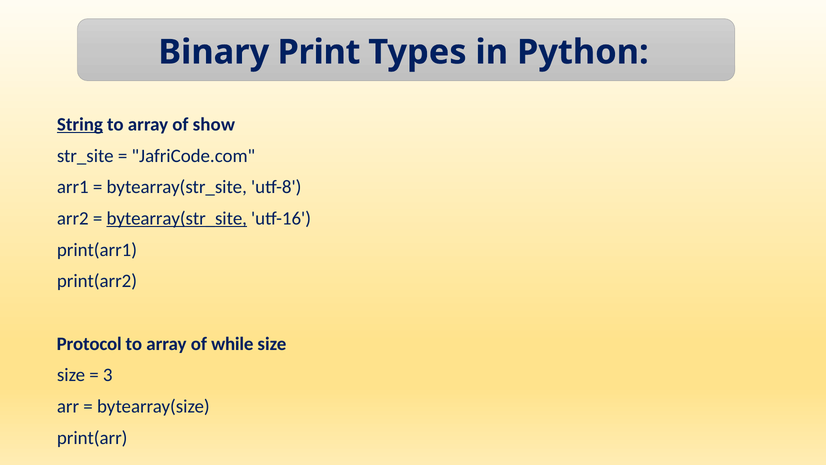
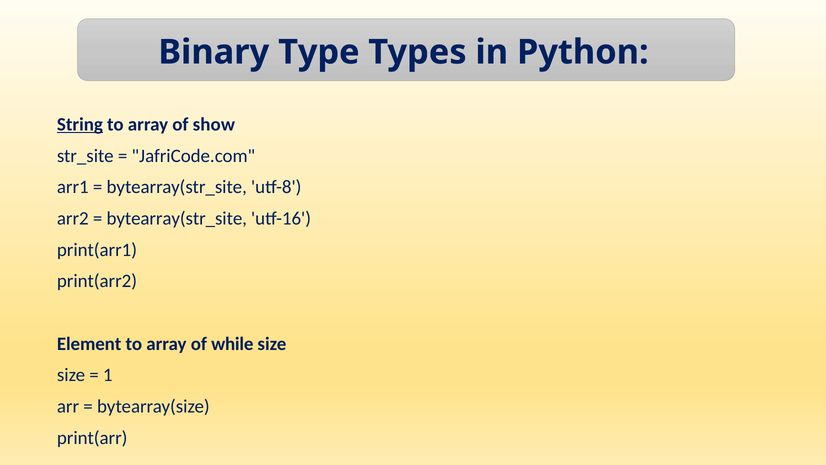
Print: Print -> Type
bytearray(str_site at (177, 218) underline: present -> none
Protocol: Protocol -> Element
3: 3 -> 1
